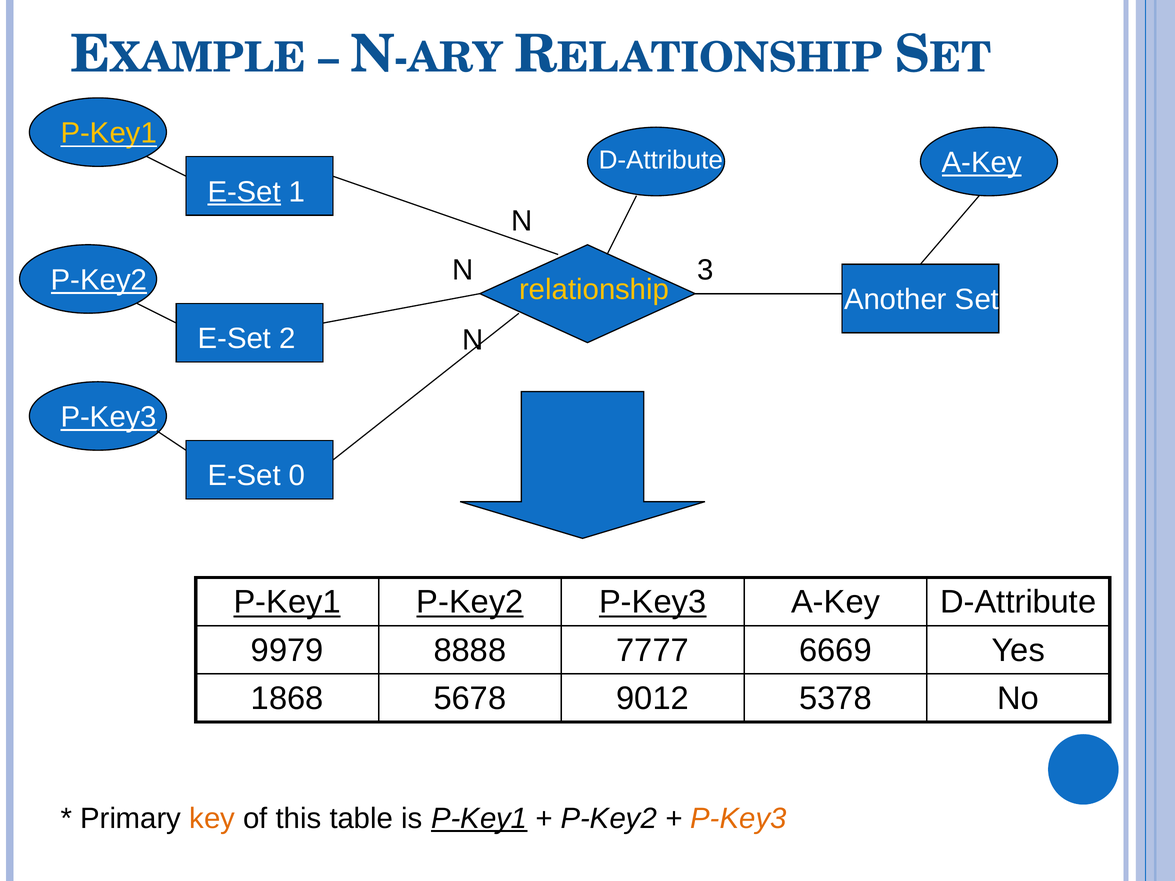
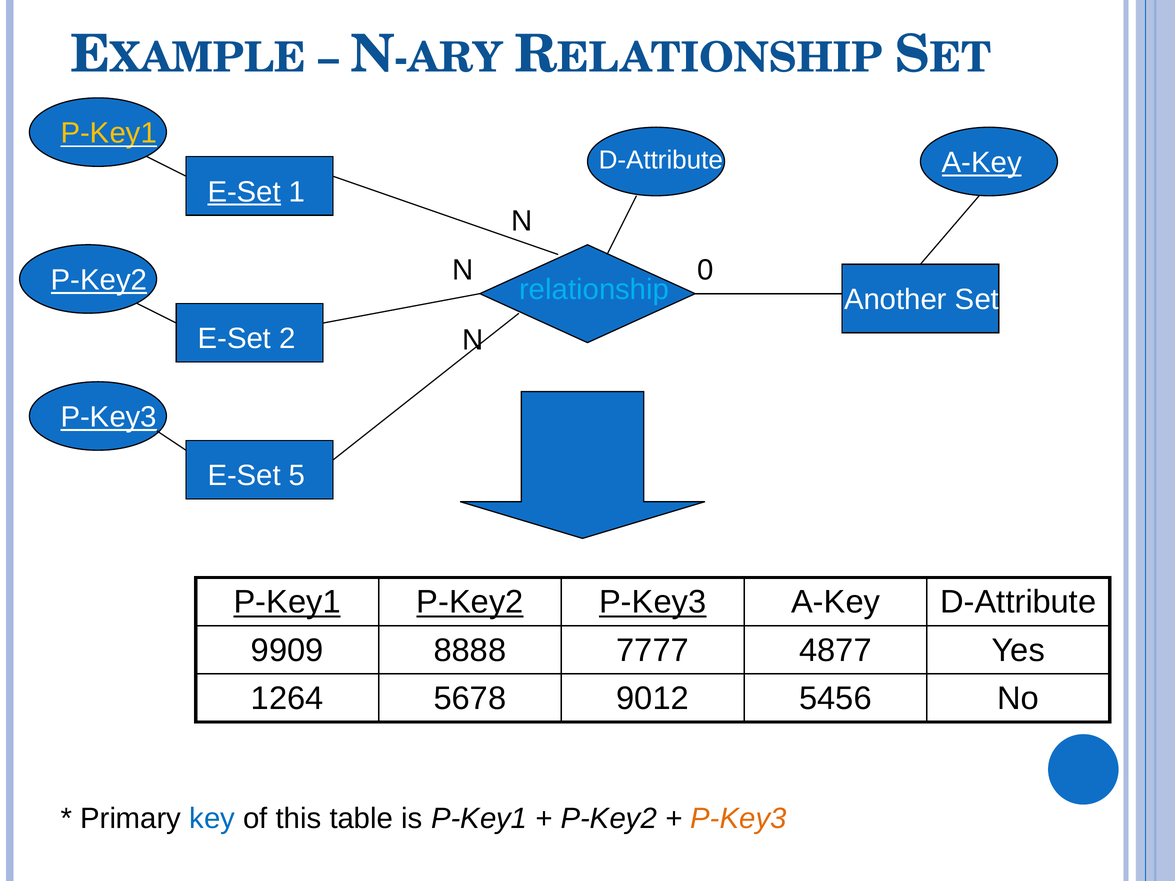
3: 3 -> 0
relationship colour: yellow -> light blue
0: 0 -> 5
9979: 9979 -> 9909
6669: 6669 -> 4877
1868: 1868 -> 1264
5378: 5378 -> 5456
key colour: orange -> blue
P-Key1 at (479, 819) underline: present -> none
